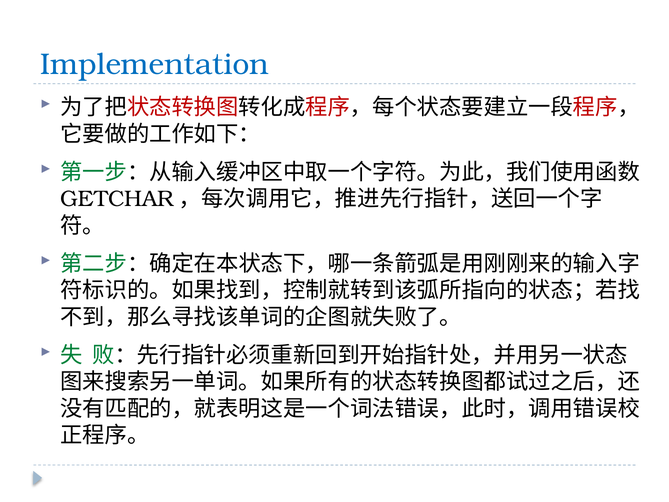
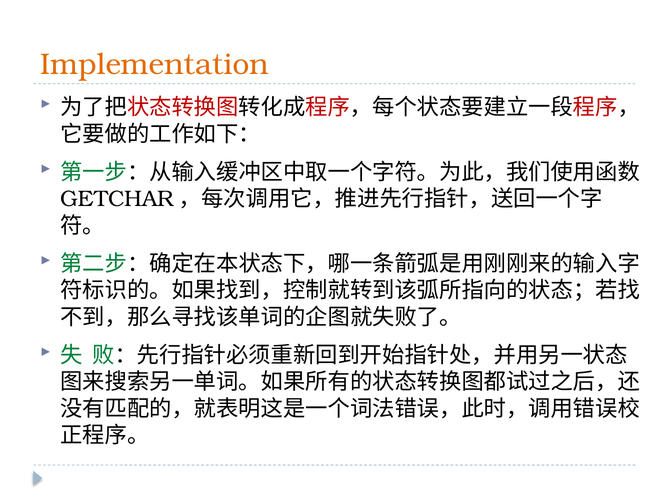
Implementation colour: blue -> orange
